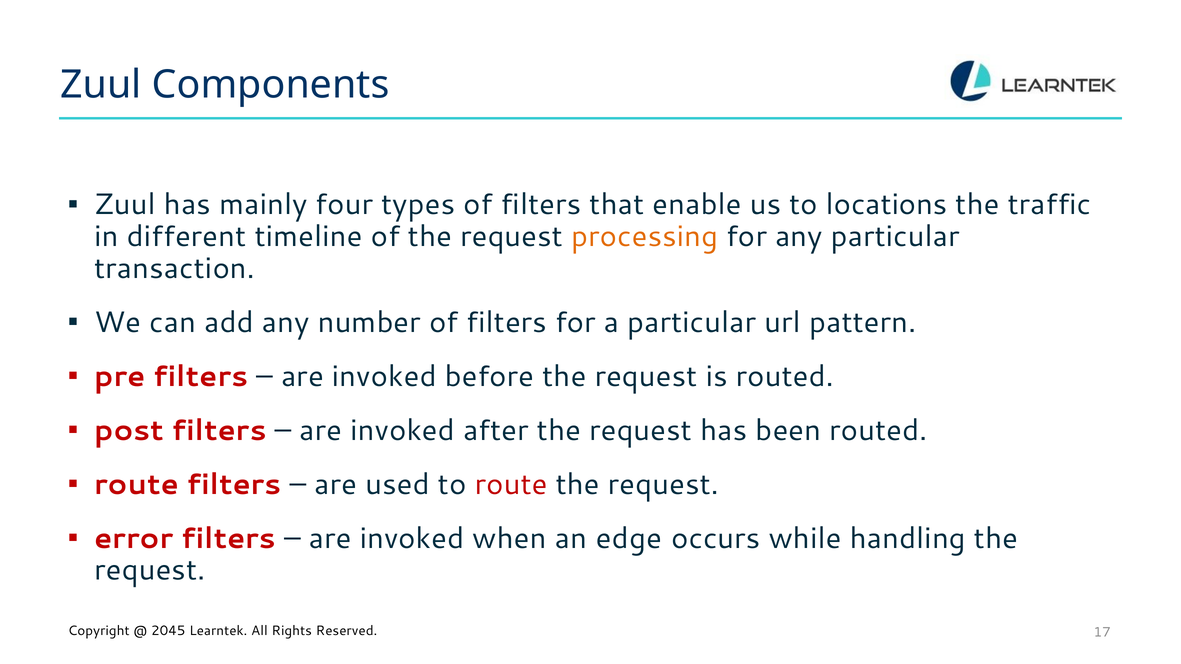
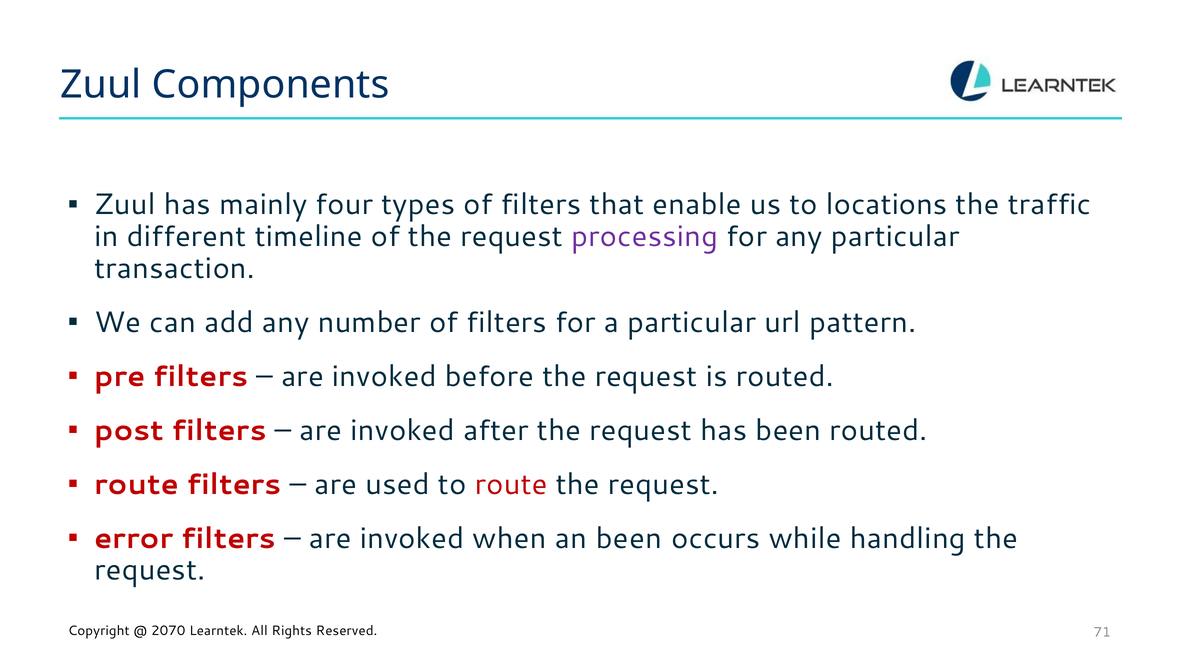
processing colour: orange -> purple
an edge: edge -> been
2045: 2045 -> 2070
17: 17 -> 71
